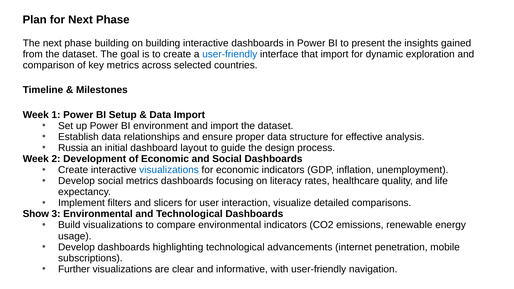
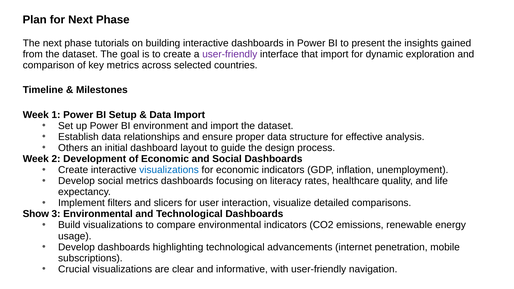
phase building: building -> tutorials
user-friendly at (230, 54) colour: blue -> purple
Russia: Russia -> Others
Further: Further -> Crucial
